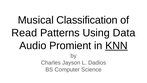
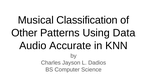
Read: Read -> Other
Promient: Promient -> Accurate
KNN underline: present -> none
